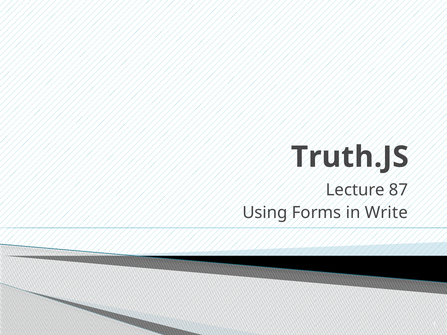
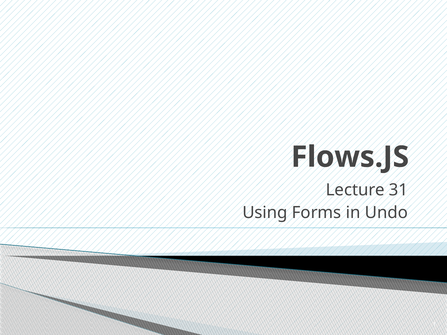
Truth.JS: Truth.JS -> Flows.JS
87: 87 -> 31
Write: Write -> Undo
